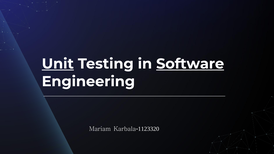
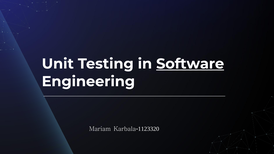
Unit underline: present -> none
